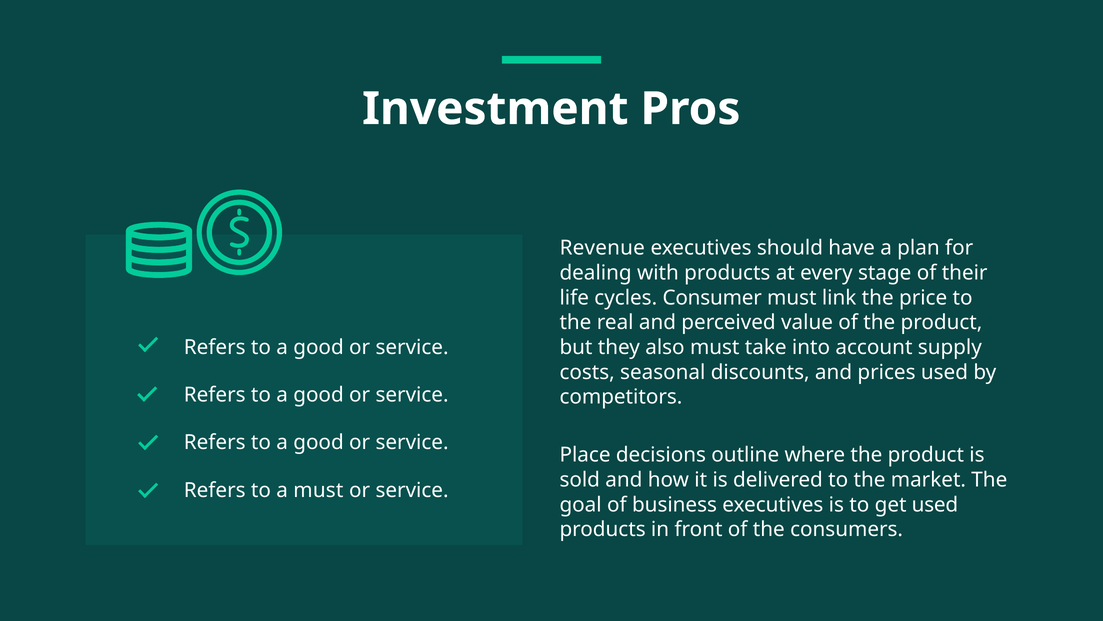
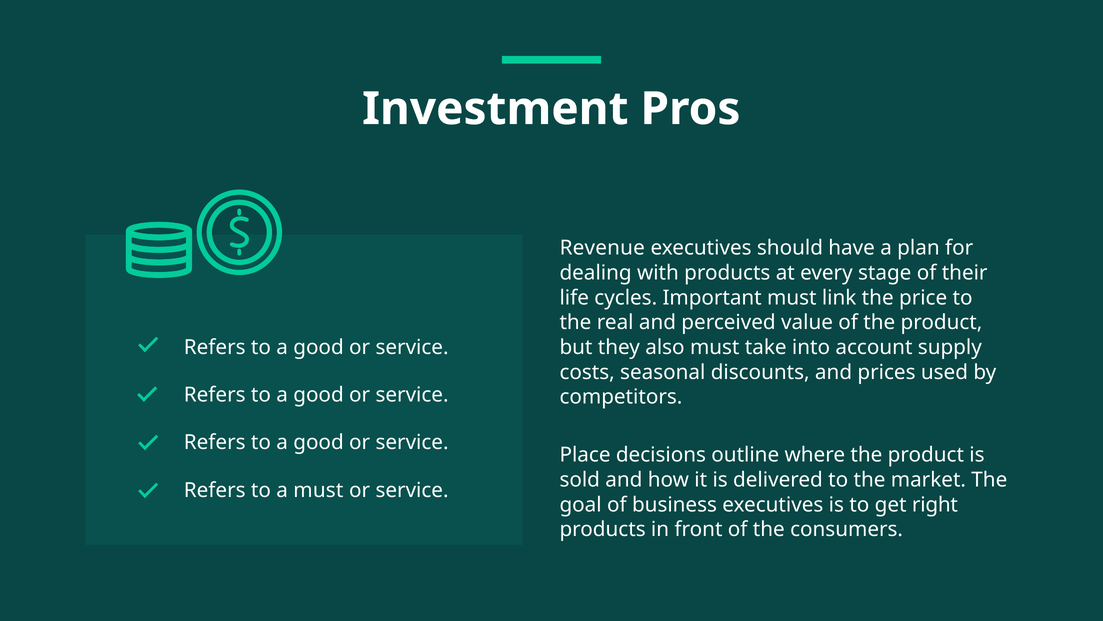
Consumer: Consumer -> Important
get used: used -> right
